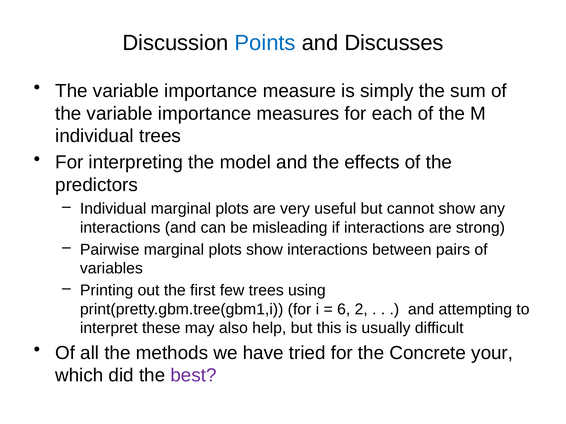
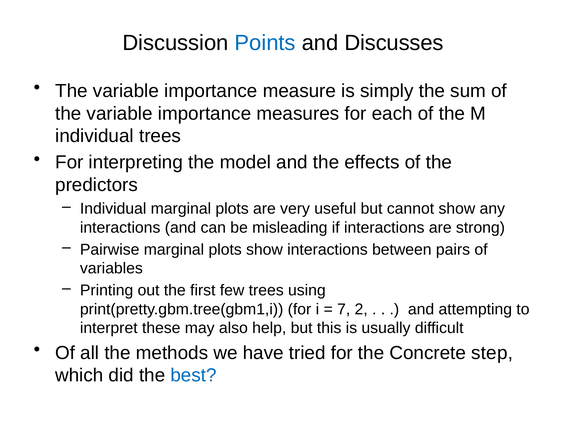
6: 6 -> 7
your: your -> step
best colour: purple -> blue
